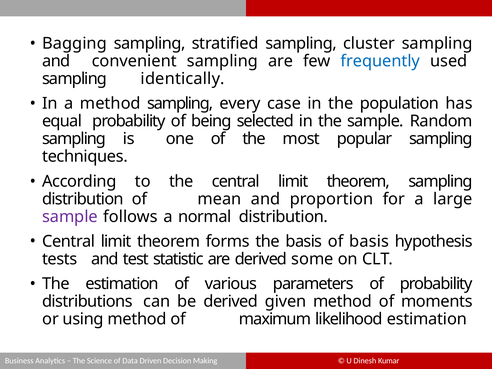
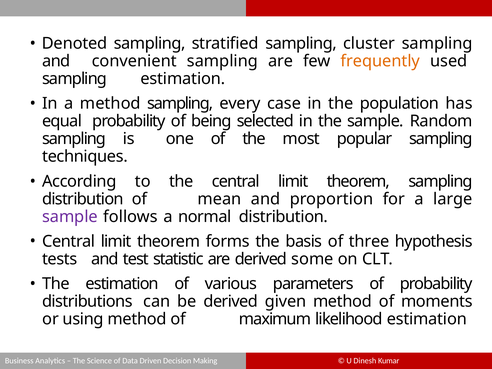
Bagging: Bagging -> Denoted
frequently colour: blue -> orange
sampling identically: identically -> estimation
of basis: basis -> three
